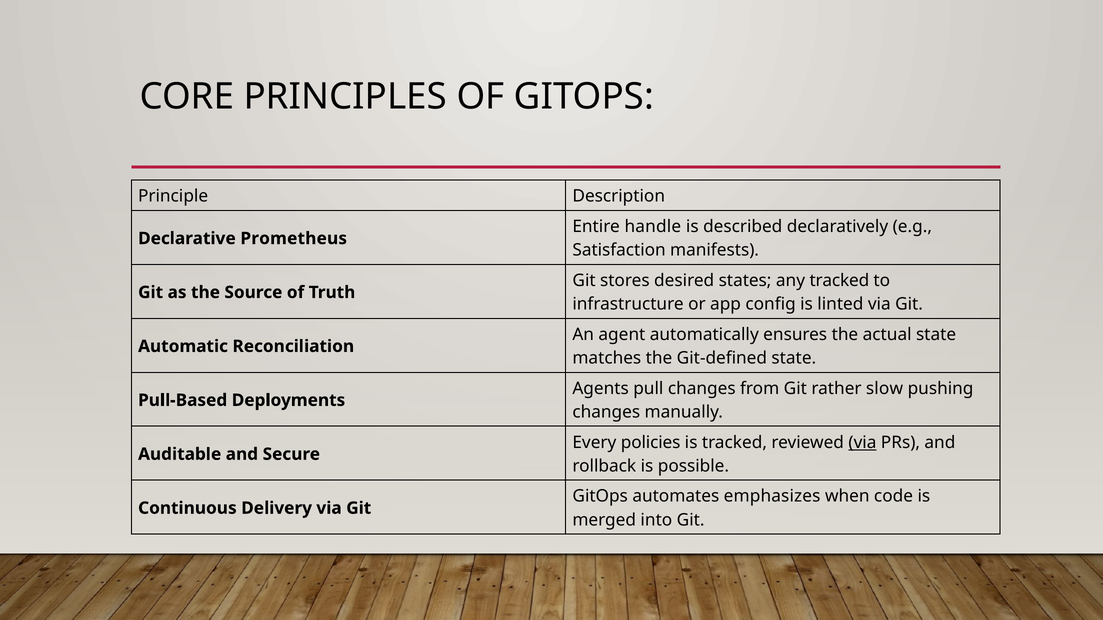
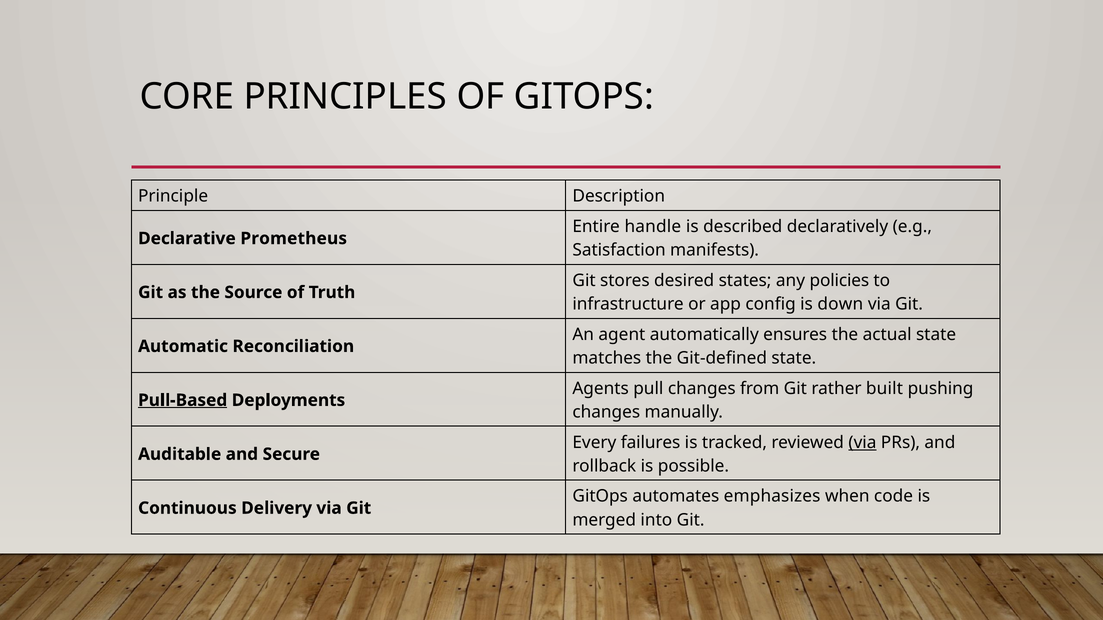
any tracked: tracked -> policies
linted: linted -> down
slow: slow -> built
Pull-Based underline: none -> present
policies: policies -> failures
